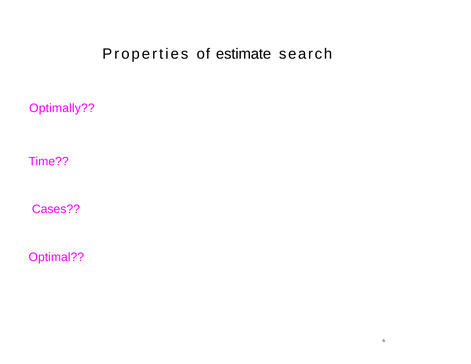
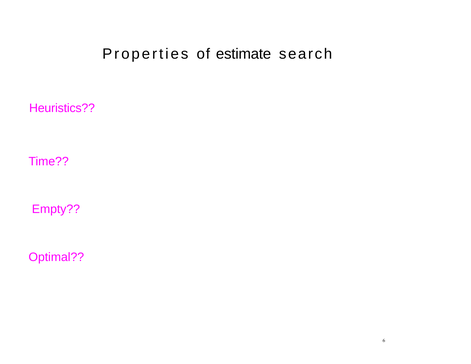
Optimally: Optimally -> Heuristics
Cases: Cases -> Empty
